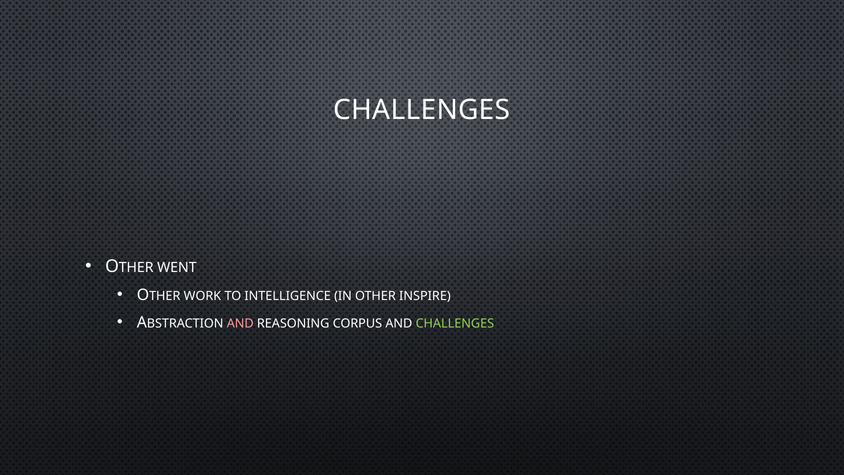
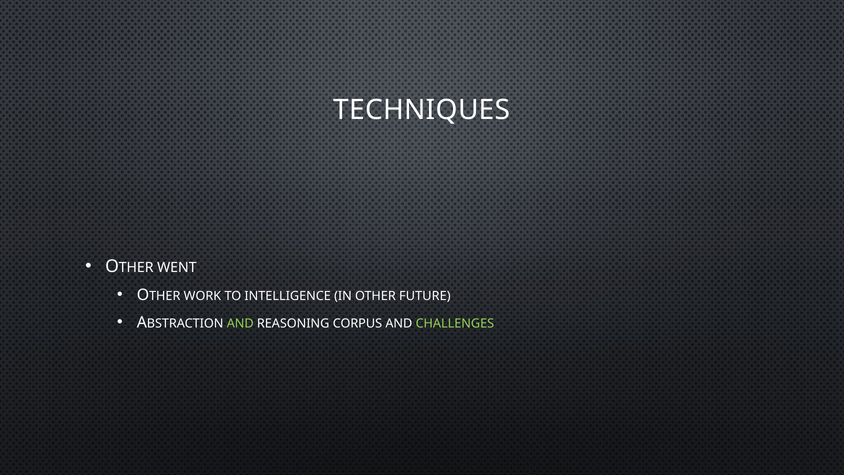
CHALLENGES at (422, 110): CHALLENGES -> TECHNIQUES
INSPIRE: INSPIRE -> FUTURE
AND at (240, 323) colour: pink -> light green
